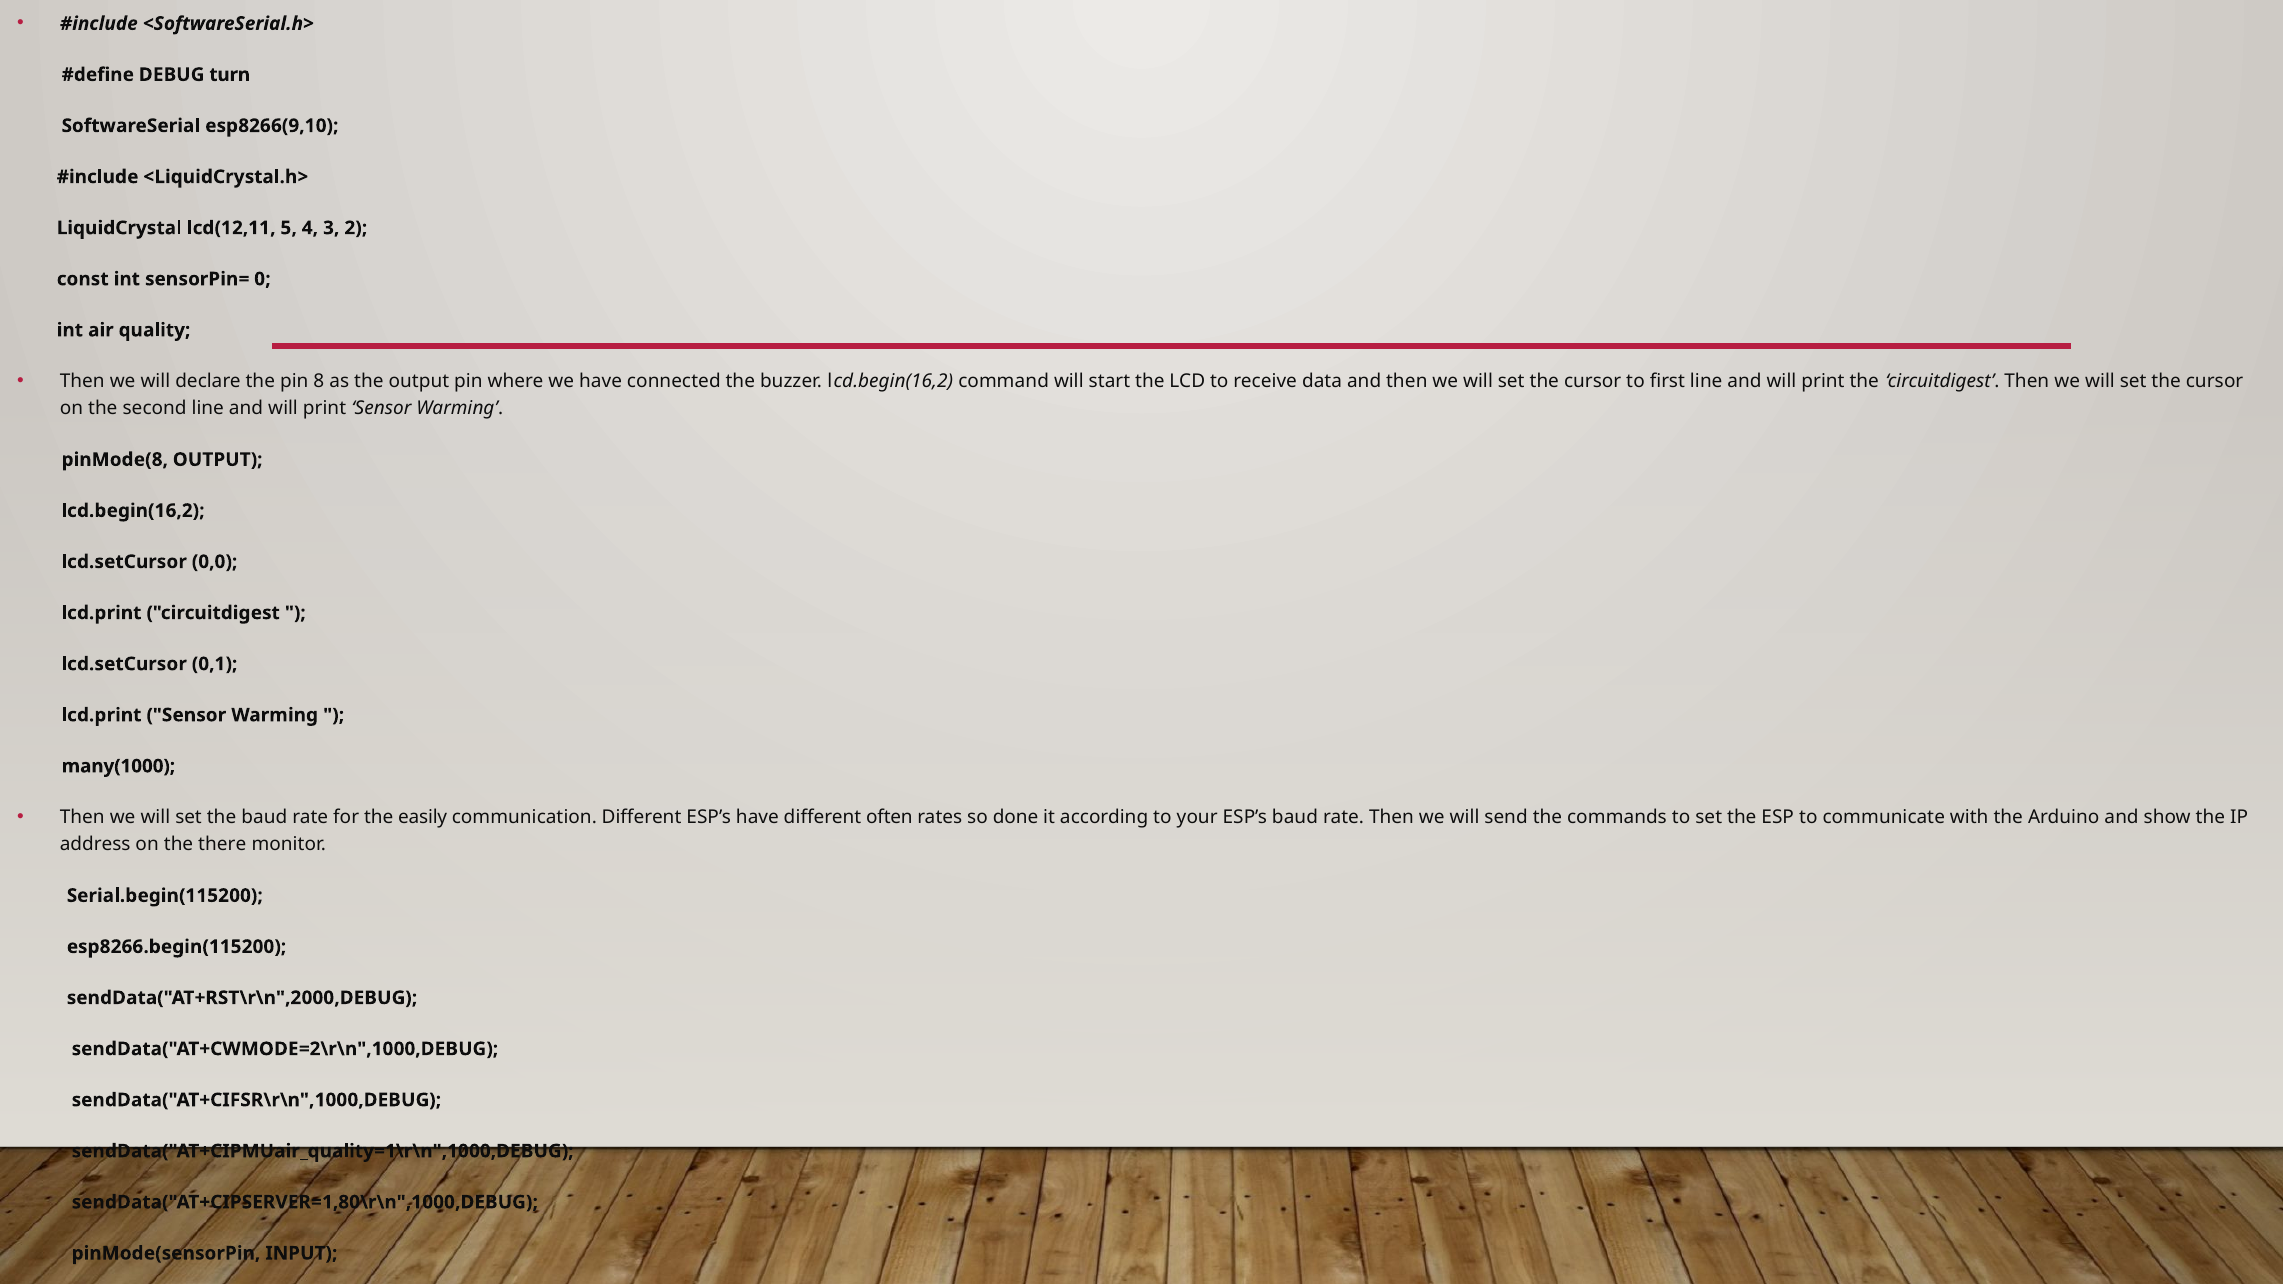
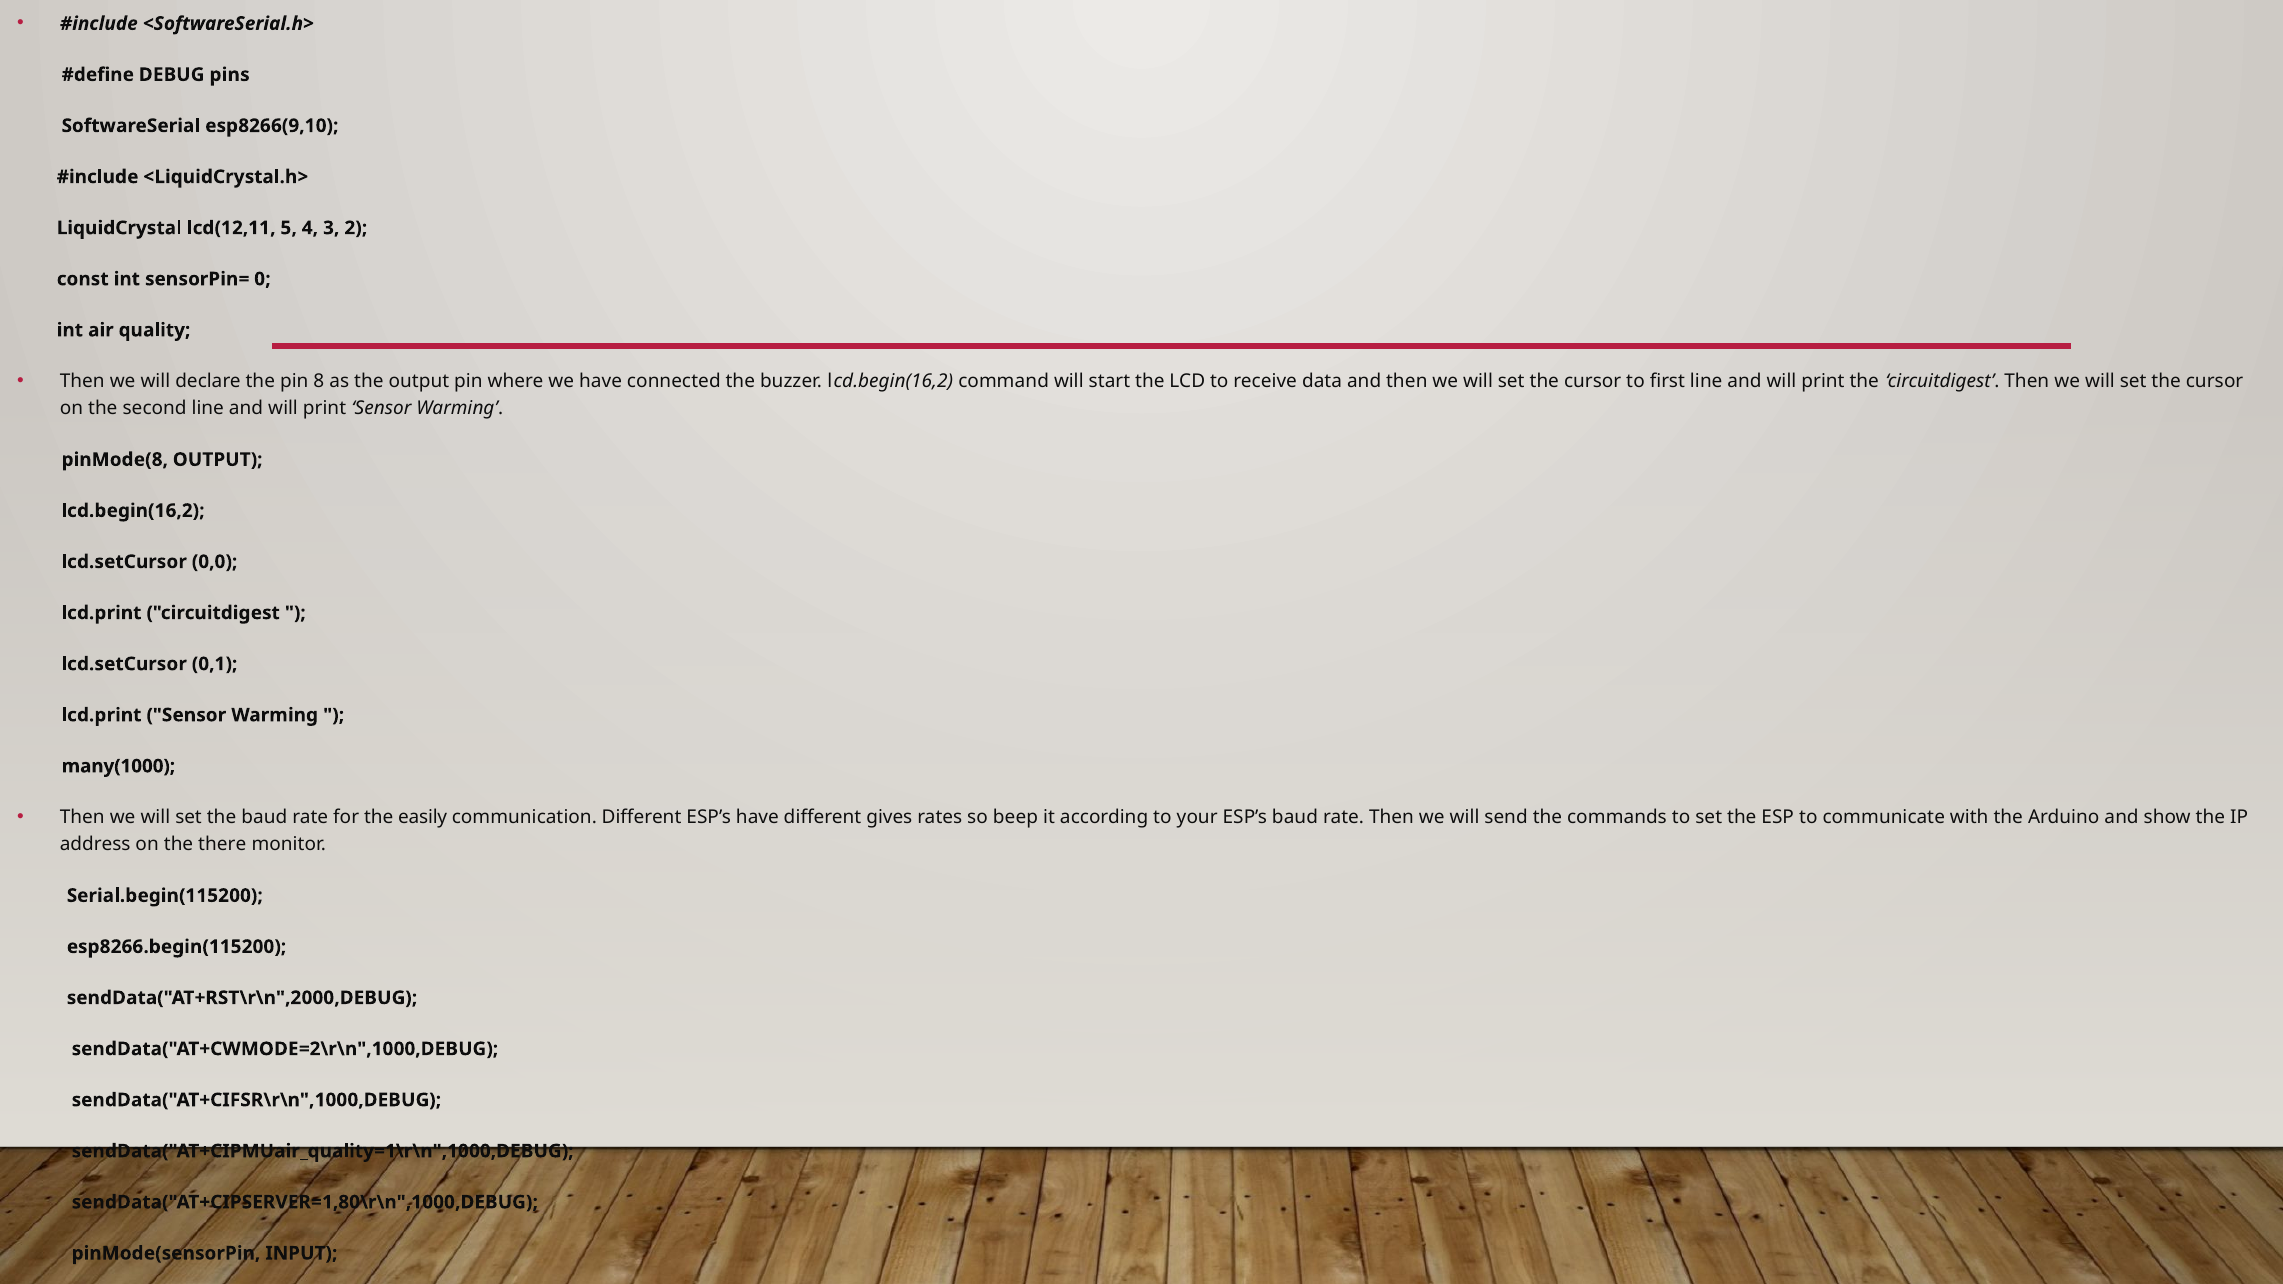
turn: turn -> pins
often: often -> gives
done: done -> beep
